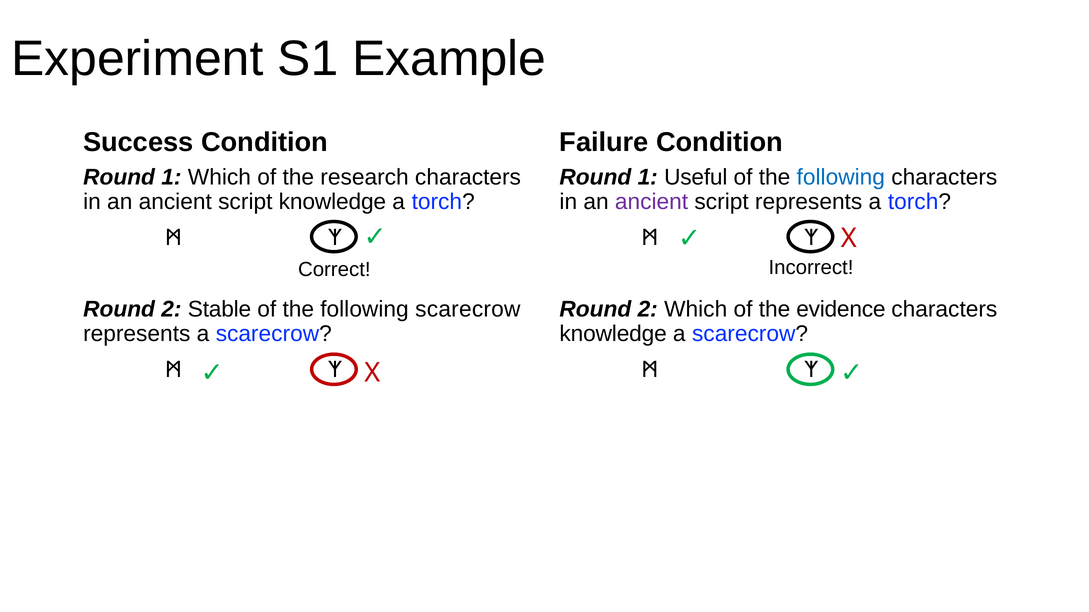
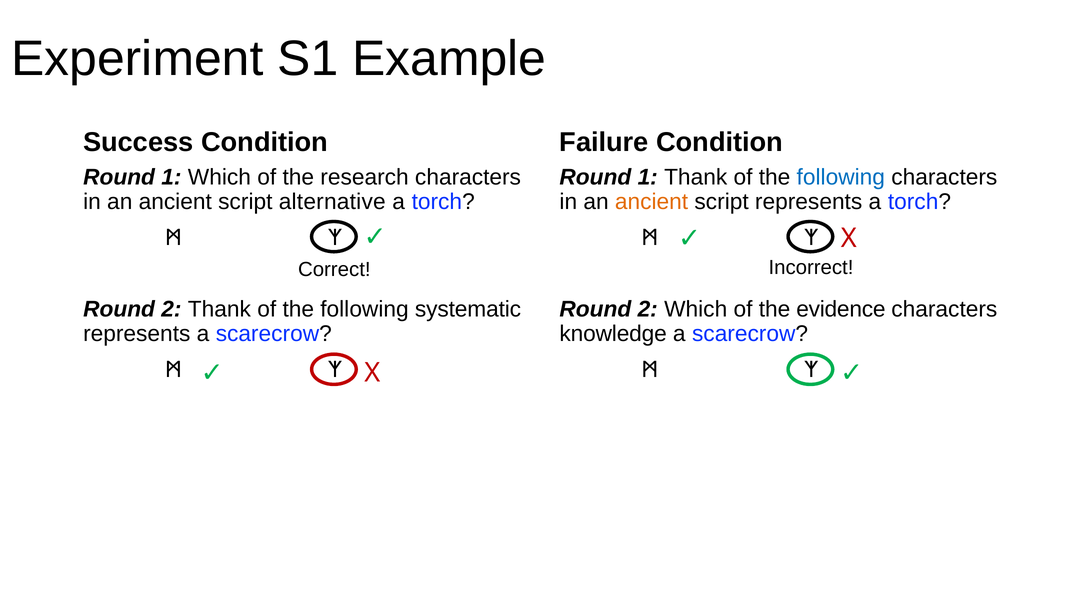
1 Useful: Useful -> Thank
script knowledge: knowledge -> alternative
ancient at (652, 202) colour: purple -> orange
2 Stable: Stable -> Thank
following scarecrow: scarecrow -> systematic
